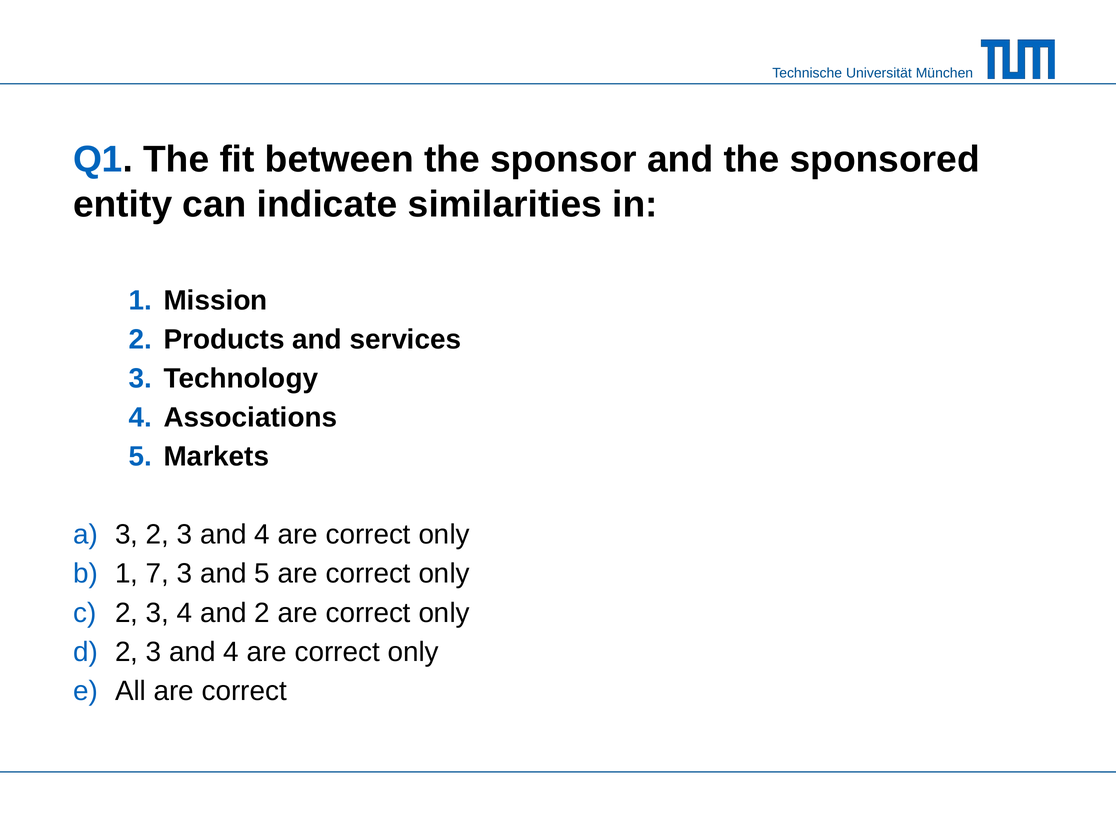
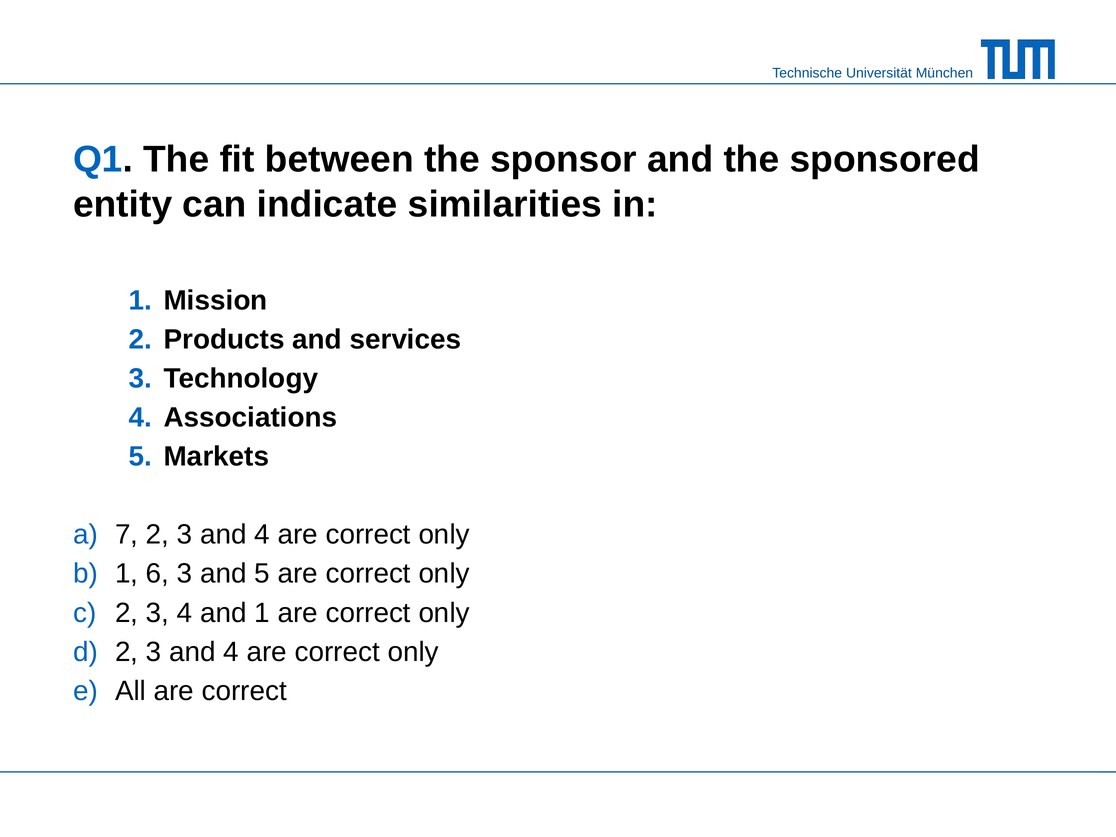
3 at (127, 535): 3 -> 7
7: 7 -> 6
and 2: 2 -> 1
